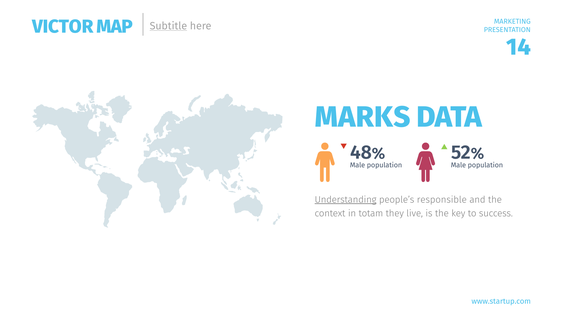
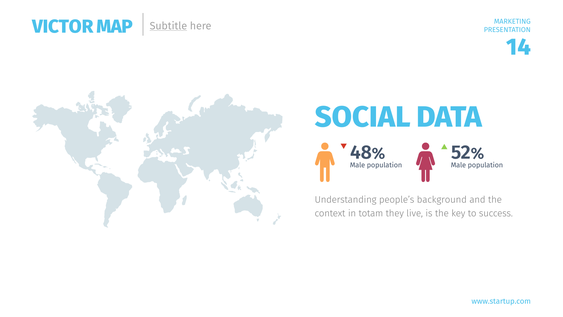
MARKS: MARKS -> SOCIAL
Understanding underline: present -> none
responsible: responsible -> background
